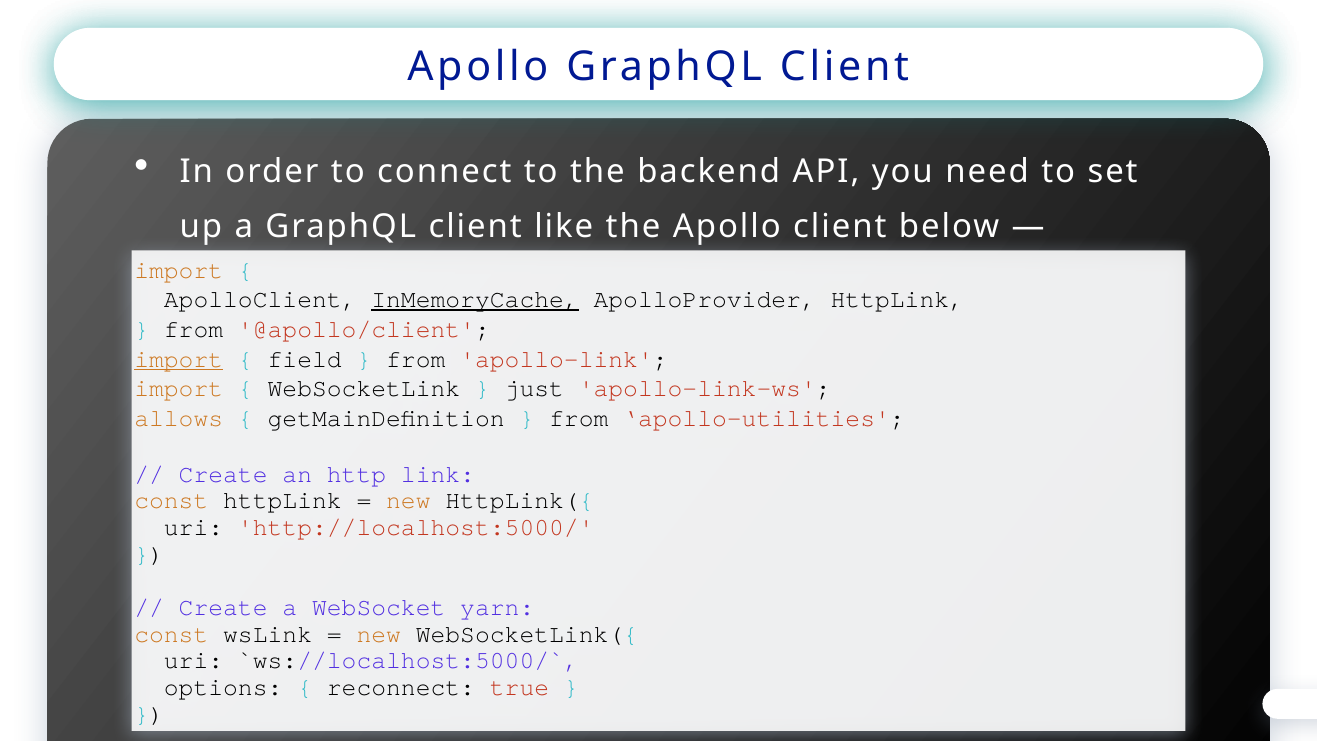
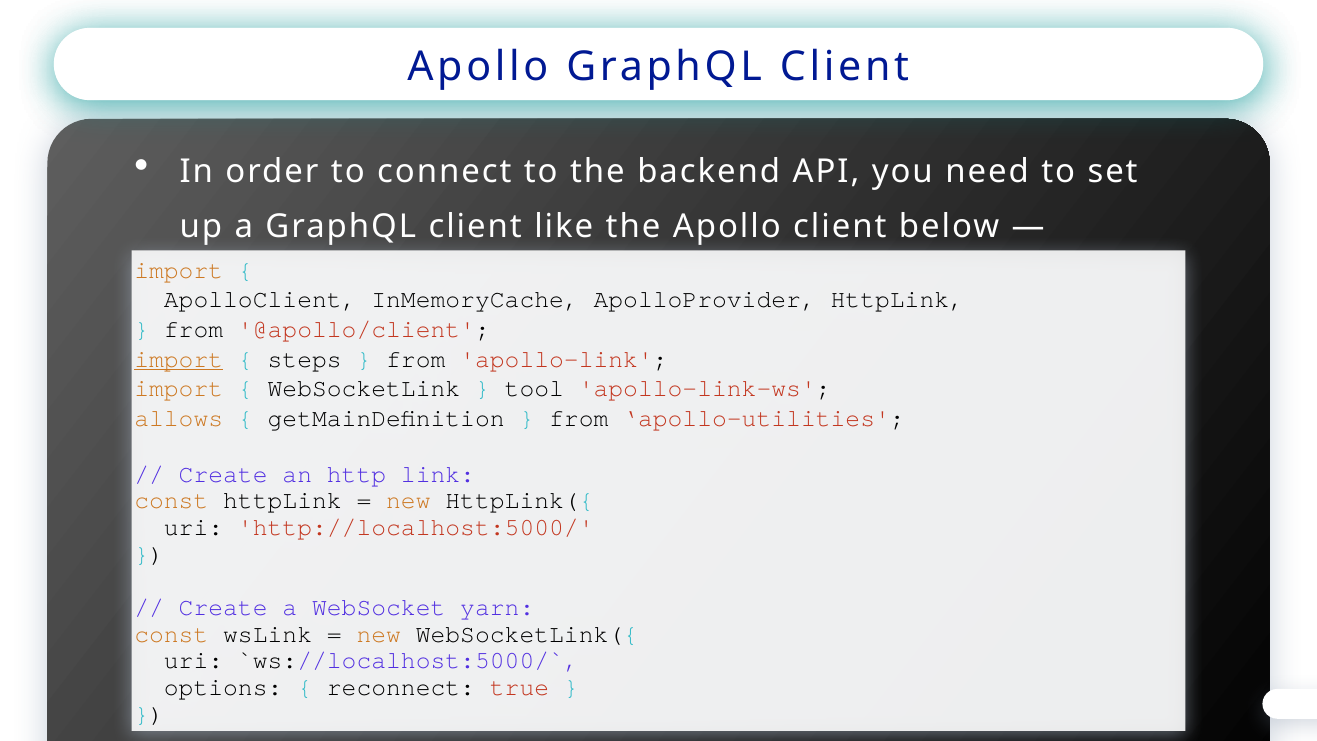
InMemoryCache underline: present -> none
field: field -> steps
just: just -> tool
